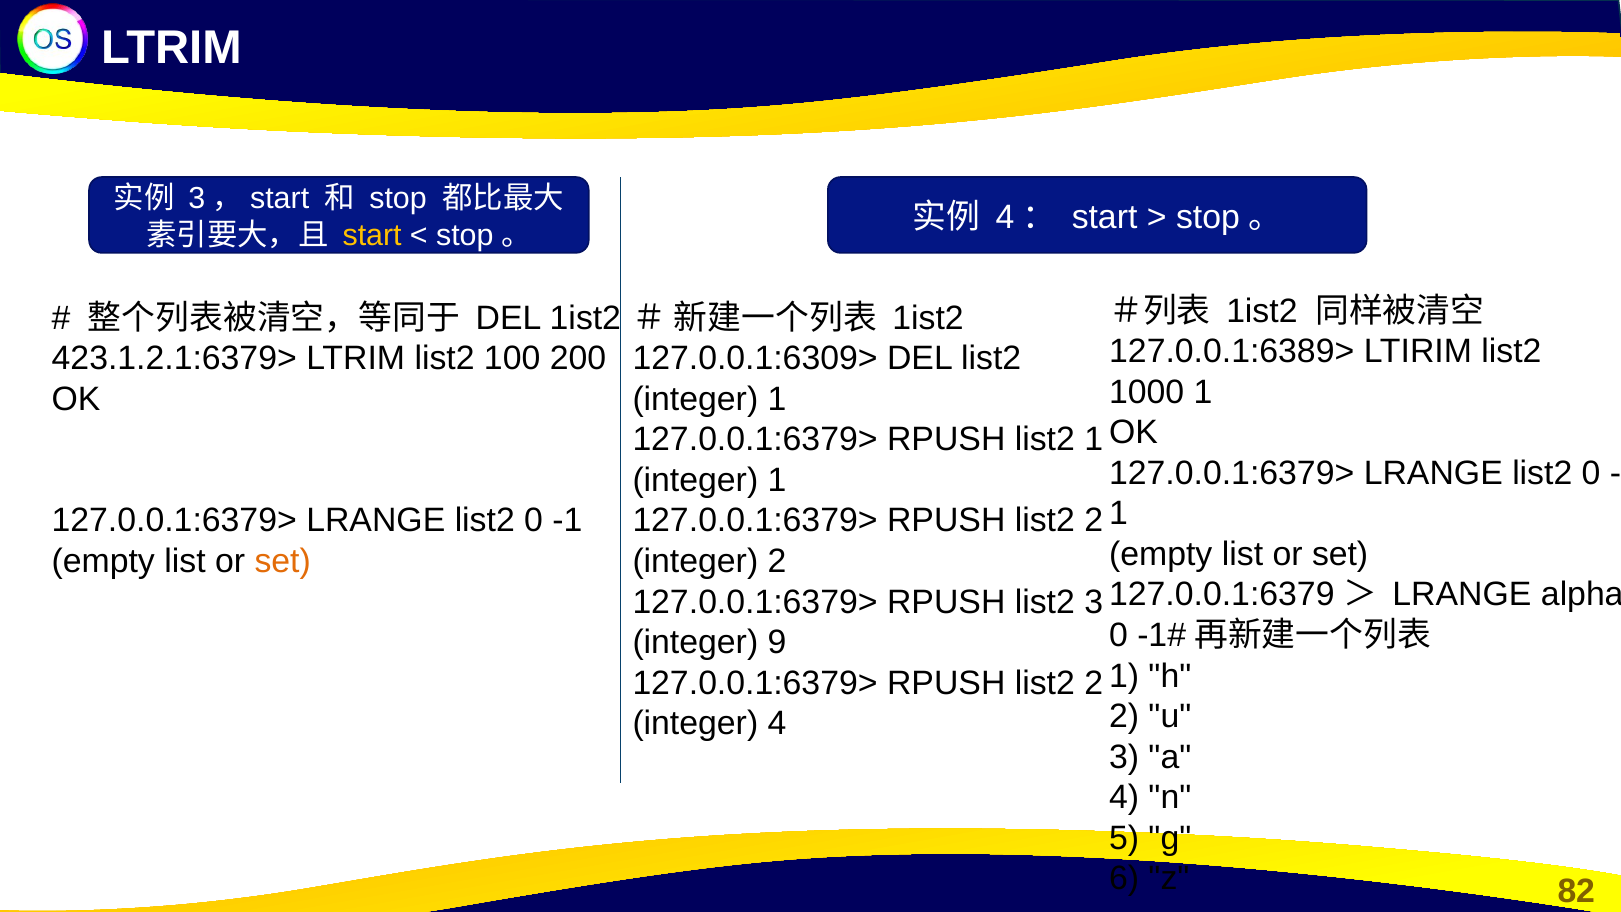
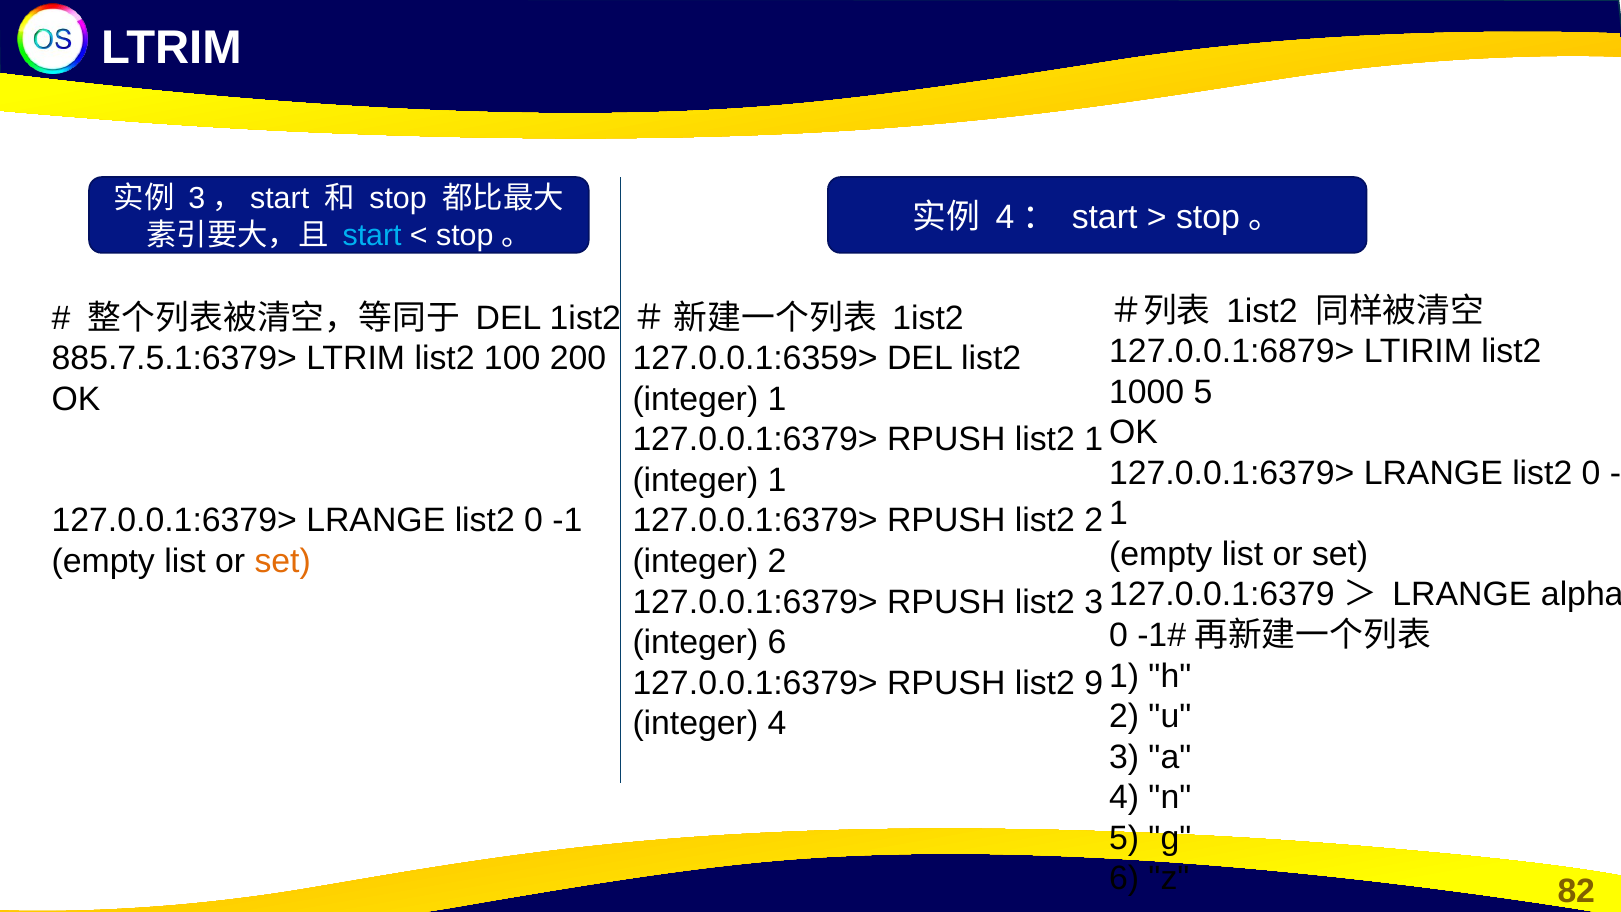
start at (372, 235) colour: yellow -> light blue
127.0.0.1:6389>: 127.0.0.1:6389> -> 127.0.0.1:6879>
423.1.2.1:6379>: 423.1.2.1:6379> -> 885.7.5.1:6379>
127.0.0.1:6309>: 127.0.0.1:6309> -> 127.0.0.1:6359>
1000 1: 1 -> 5
integer 9: 9 -> 6
2 at (1094, 683): 2 -> 9
